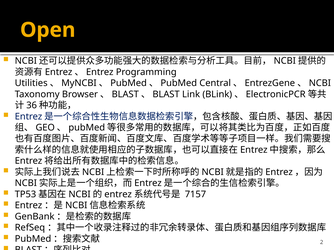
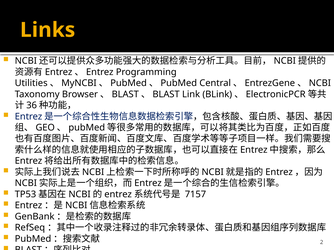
Open: Open -> Links
